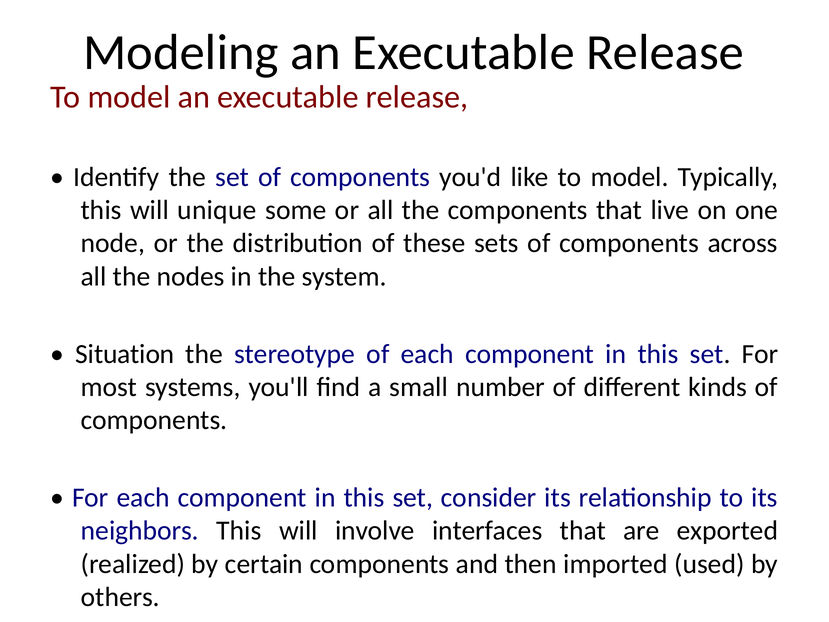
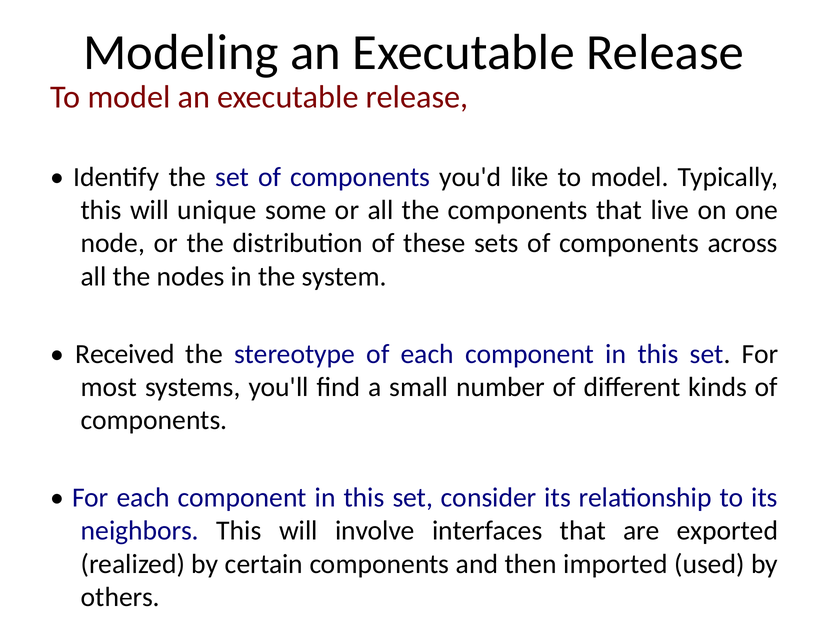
Situation: Situation -> Received
